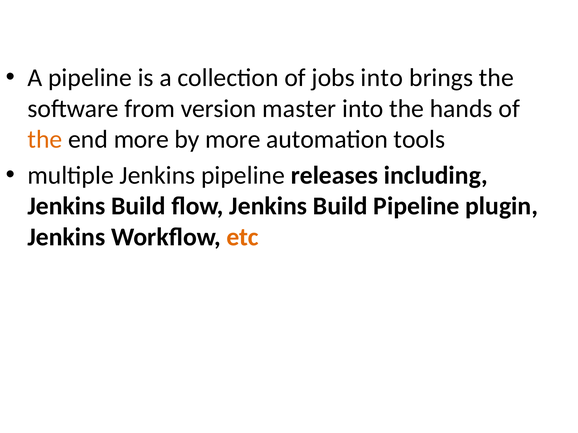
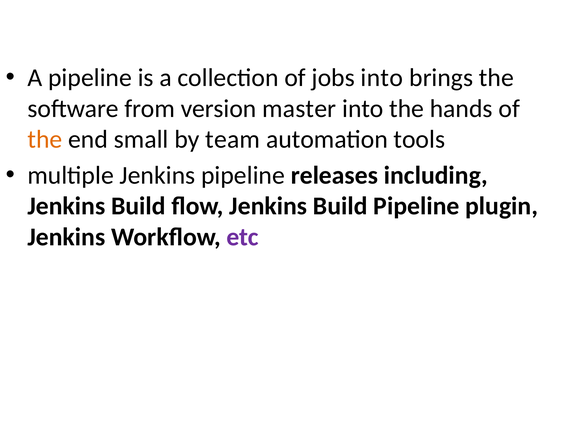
end more: more -> small
by more: more -> team
etc colour: orange -> purple
